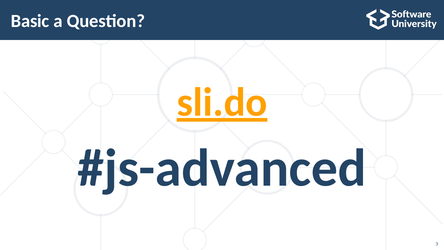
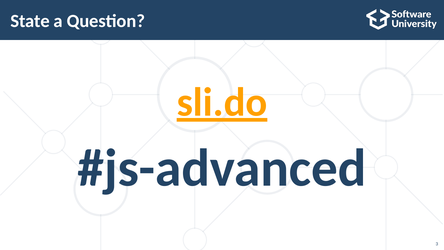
Basic: Basic -> State
